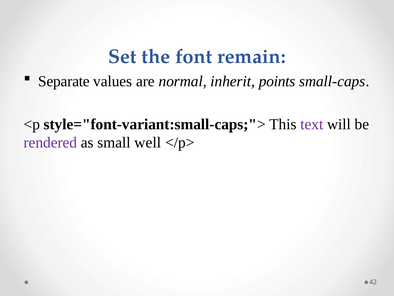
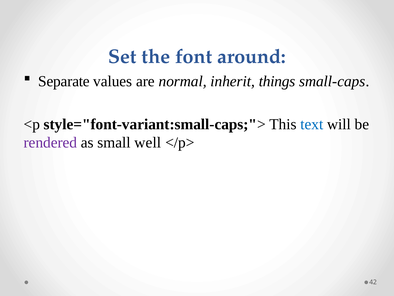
remain: remain -> around
points: points -> things
text colour: purple -> blue
